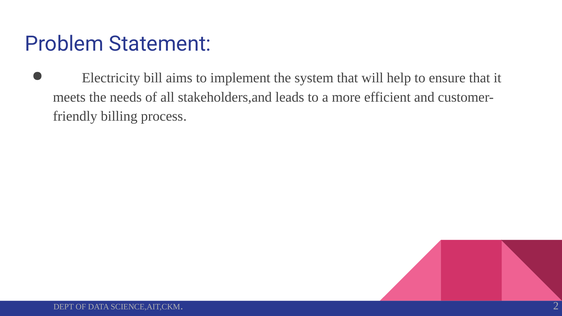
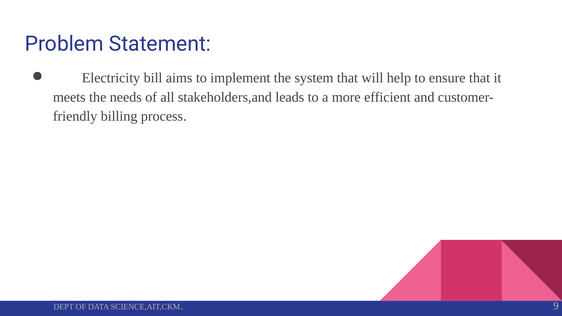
2: 2 -> 9
